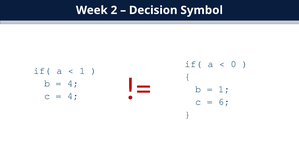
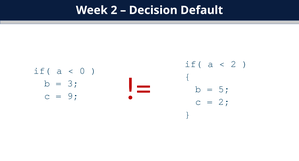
Symbol: Symbol -> Default
0 at (234, 64): 0 -> 2
1 at (82, 71): 1 -> 0
4 at (73, 83): 4 -> 3
1 at (224, 89): 1 -> 5
4 at (73, 96): 4 -> 9
6 at (224, 102): 6 -> 2
